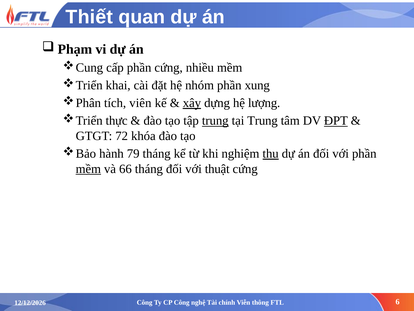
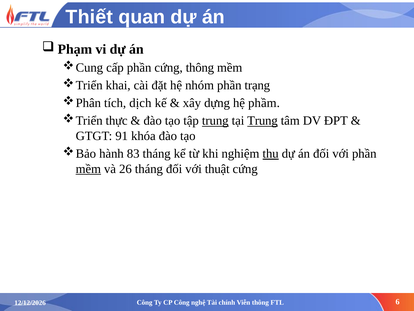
cứng nhiều: nhiều -> thông
xung: xung -> trạng
viên: viên -> dịch
xây underline: present -> none
lượng: lượng -> phầm
Trung at (262, 121) underline: none -> present
ĐPT underline: present -> none
72: 72 -> 91
79: 79 -> 83
66: 66 -> 26
